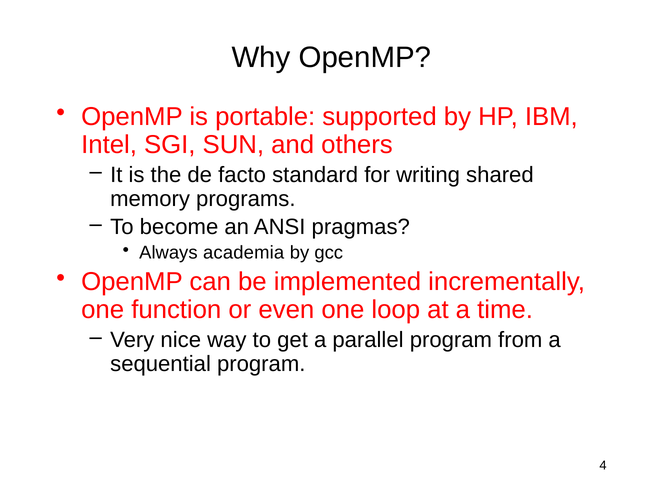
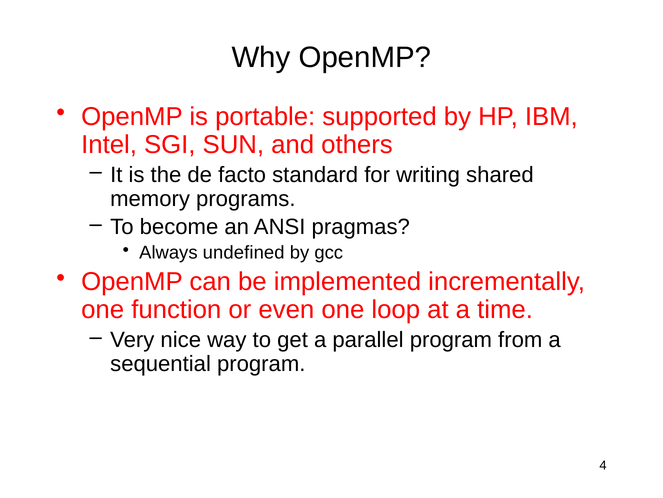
academia: academia -> undefined
